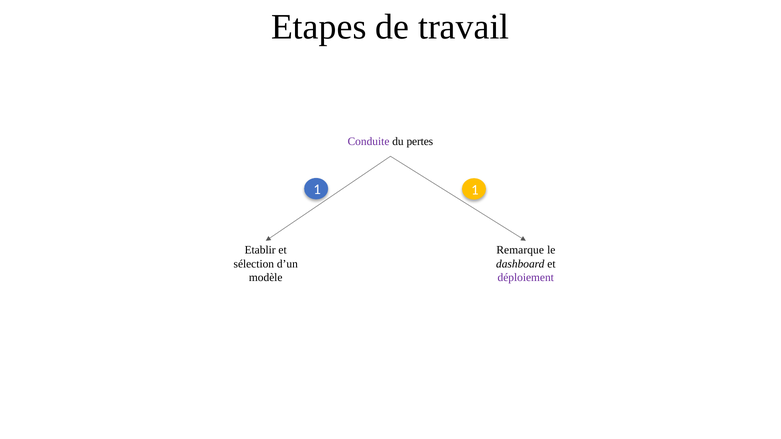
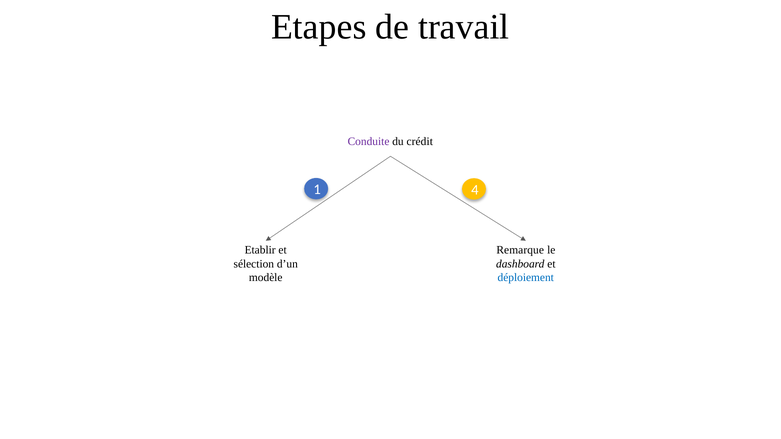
pertes: pertes -> crédit
1 1: 1 -> 4
déploiement colour: purple -> blue
